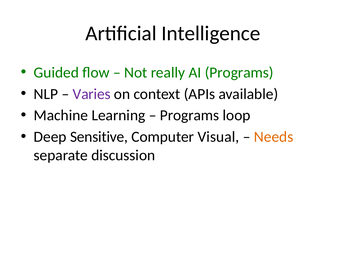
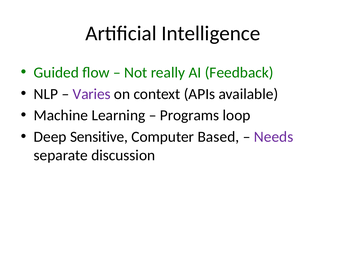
AI Programs: Programs -> Feedback
Visual: Visual -> Based
Needs colour: orange -> purple
